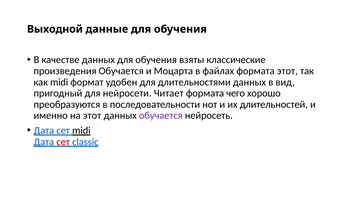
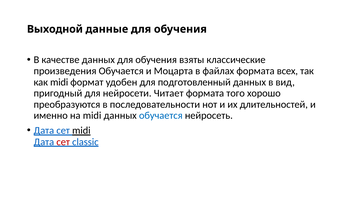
формата этот: этот -> всех
длительностями: длительностями -> подготовленный
чего: чего -> того
на этот: этот -> midi
обучается at (161, 116) colour: purple -> blue
